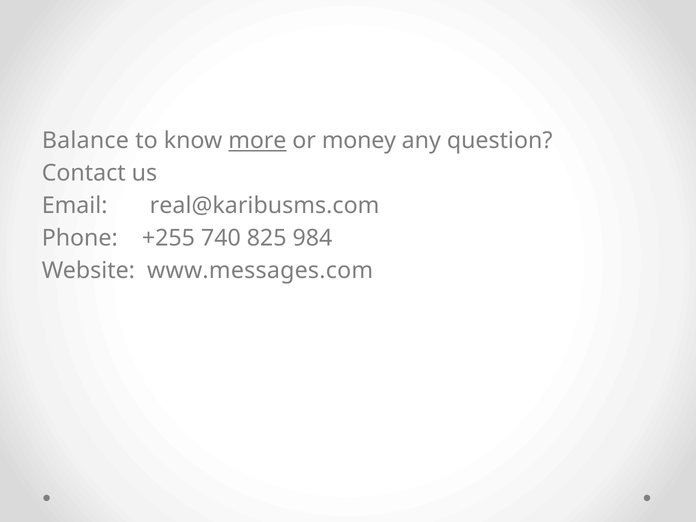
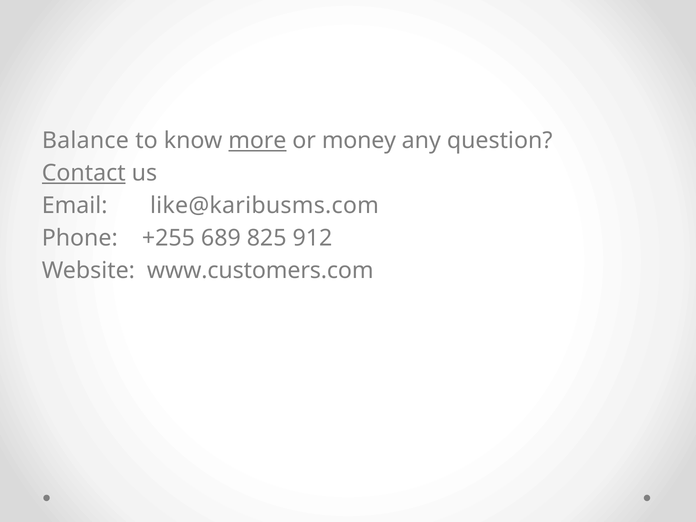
Contact underline: none -> present
real@karibusms.com: real@karibusms.com -> like@karibusms.com
740: 740 -> 689
984: 984 -> 912
www.messages.com: www.messages.com -> www.customers.com
